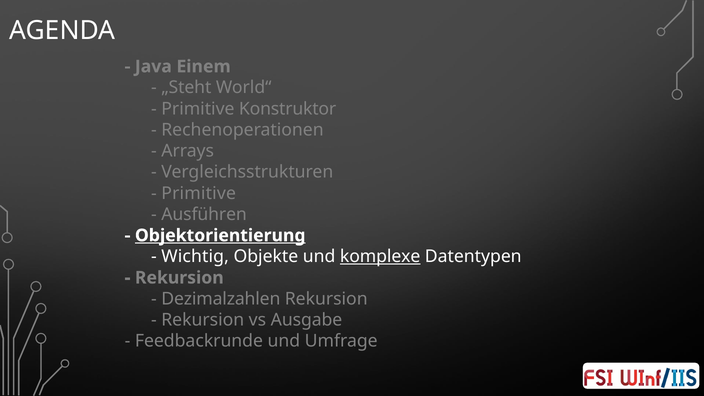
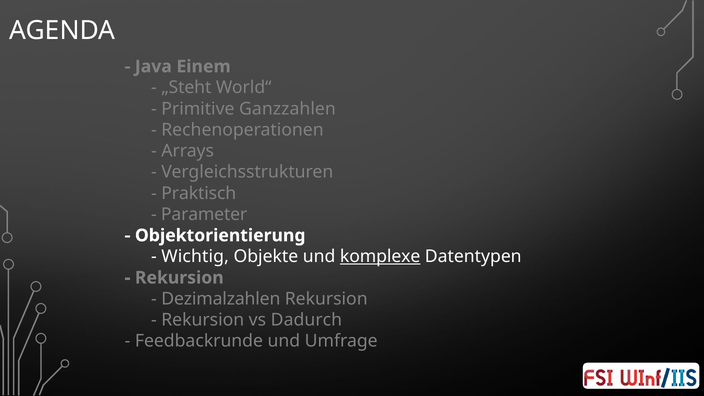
Konstruktor: Konstruktor -> Ganzzahlen
Primitive at (199, 193): Primitive -> Praktisch
Ausführen: Ausführen -> Parameter
Objektorientierung underline: present -> none
Ausgabe: Ausgabe -> Dadurch
